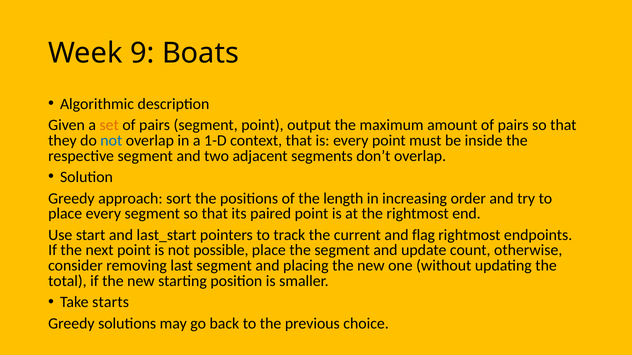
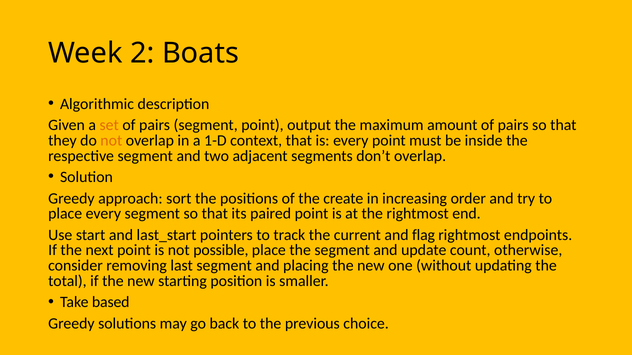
9: 9 -> 2
not at (111, 141) colour: blue -> orange
length: length -> create
starts: starts -> based
